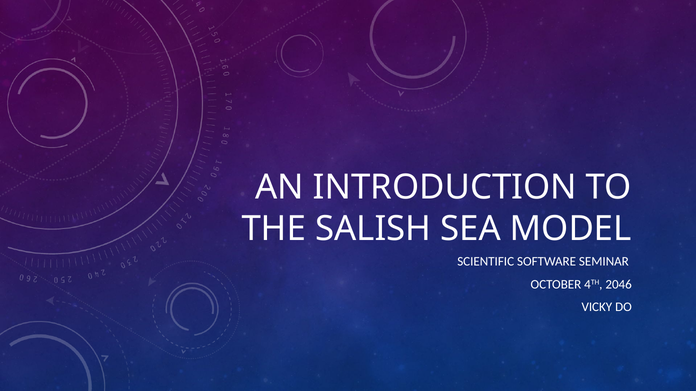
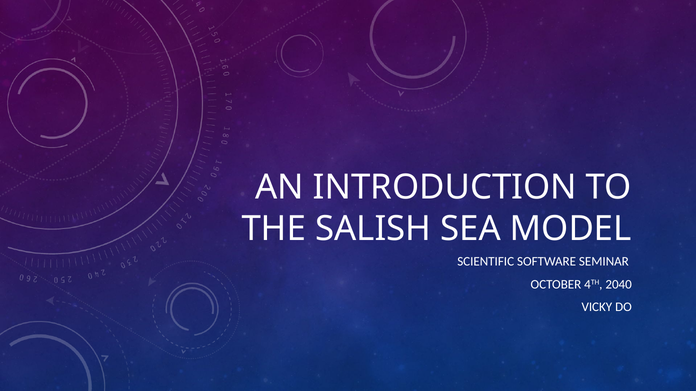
2046: 2046 -> 2040
